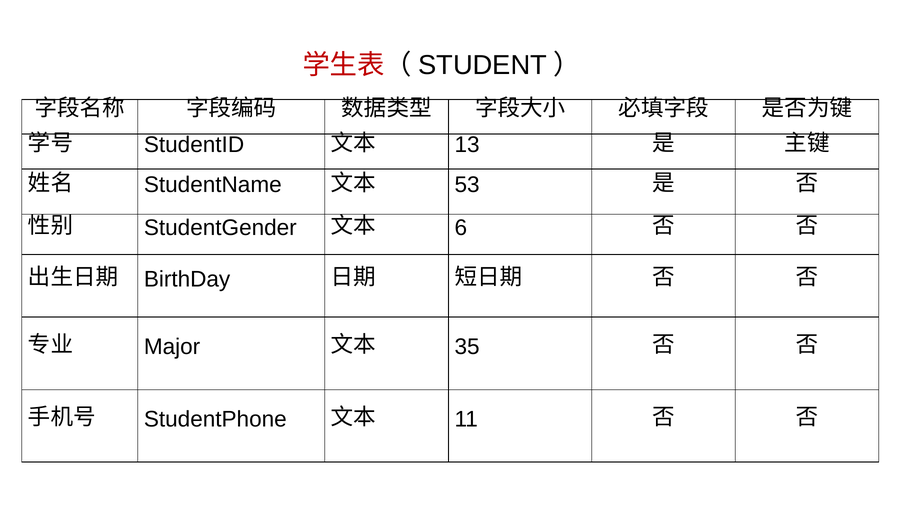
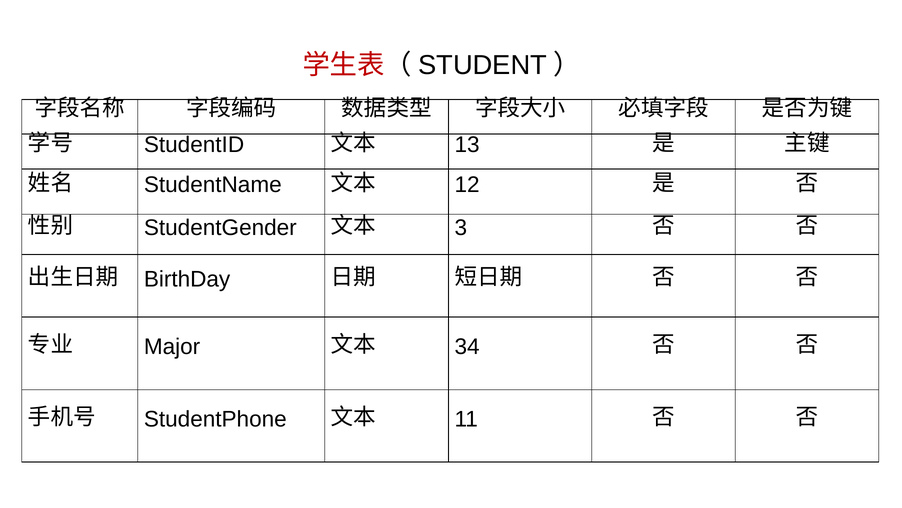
53: 53 -> 12
6: 6 -> 3
35: 35 -> 34
